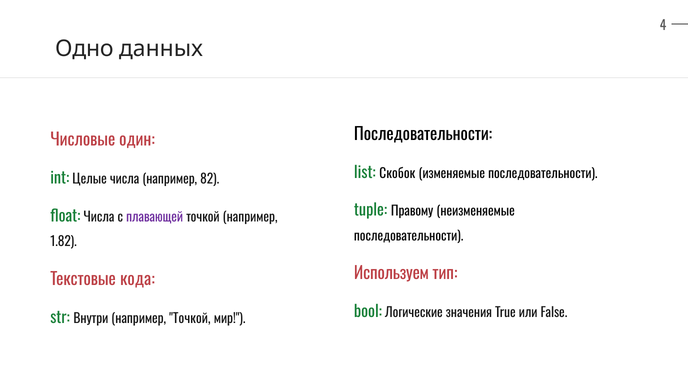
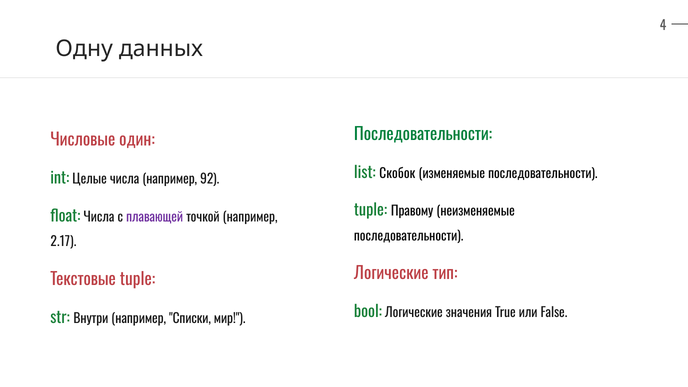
Одно: Одно -> Одну
Последовательности at (423, 134) colour: black -> green
82: 82 -> 92
1.82: 1.82 -> 2.17
Используем at (391, 274): Используем -> Логические
Текстовые кода: кода -> tuple
например Точкой: Точкой -> Списки
